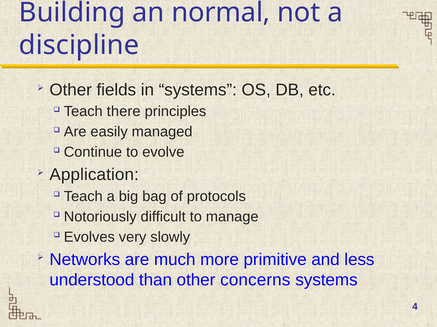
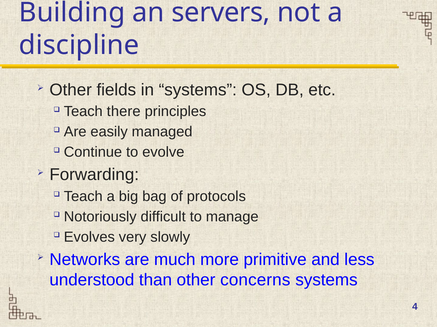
normal: normal -> servers
Application: Application -> Forwarding
